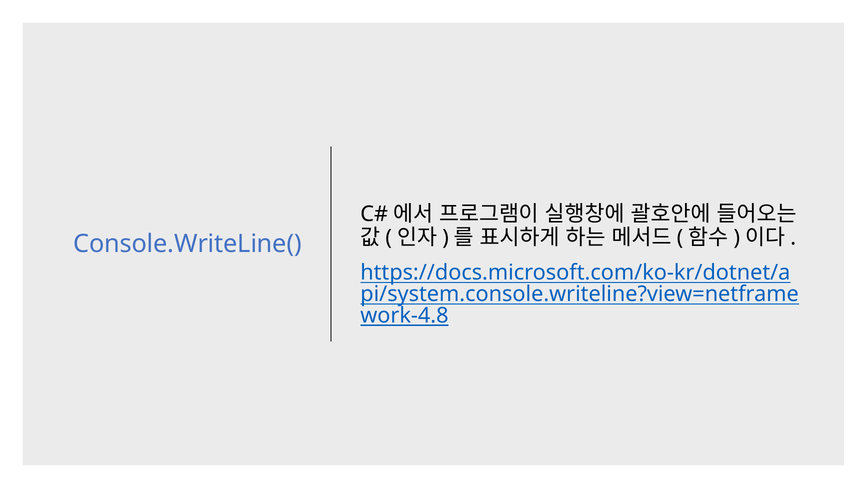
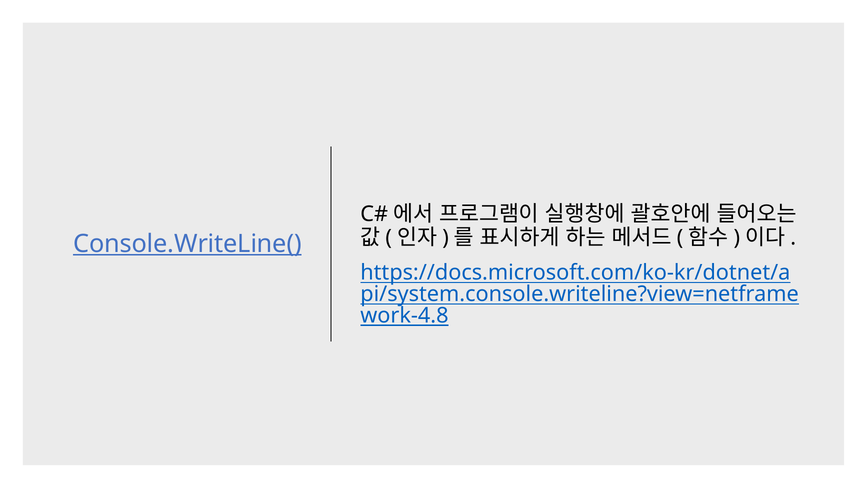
Console.WriteLine( underline: none -> present
